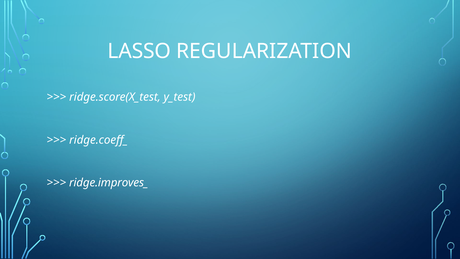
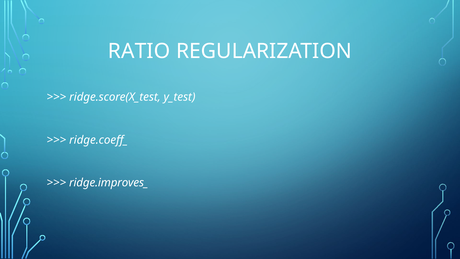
LASSO: LASSO -> RATIO
